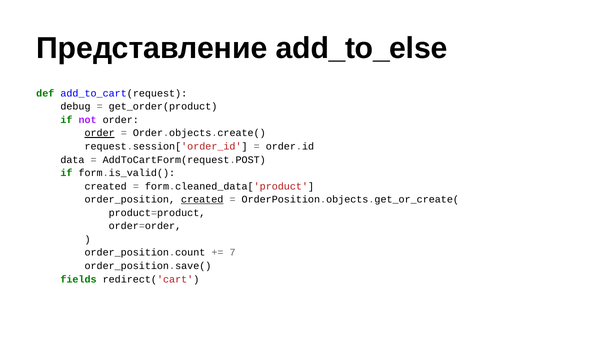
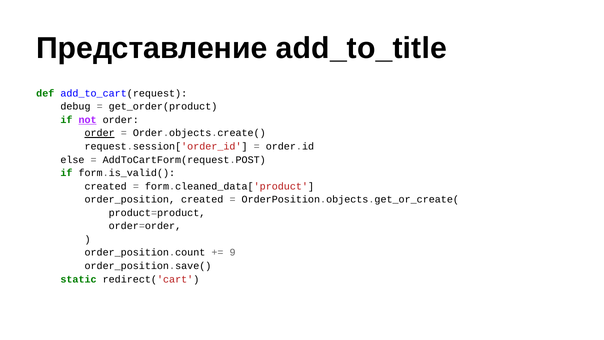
add_to_else: add_to_else -> add_to_title
not underline: none -> present
data: data -> else
created at (202, 199) underline: present -> none
7: 7 -> 9
fields: fields -> static
